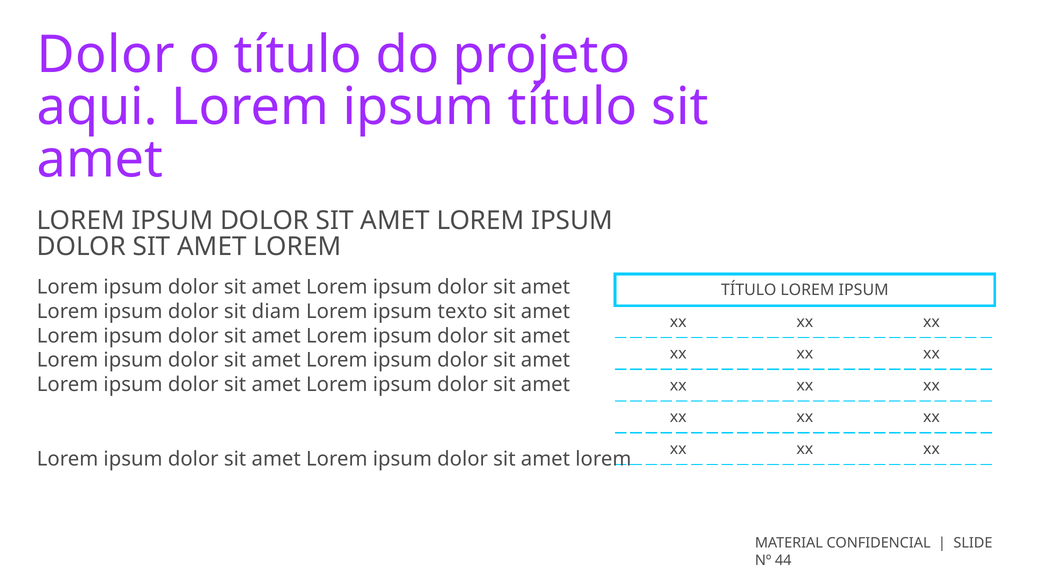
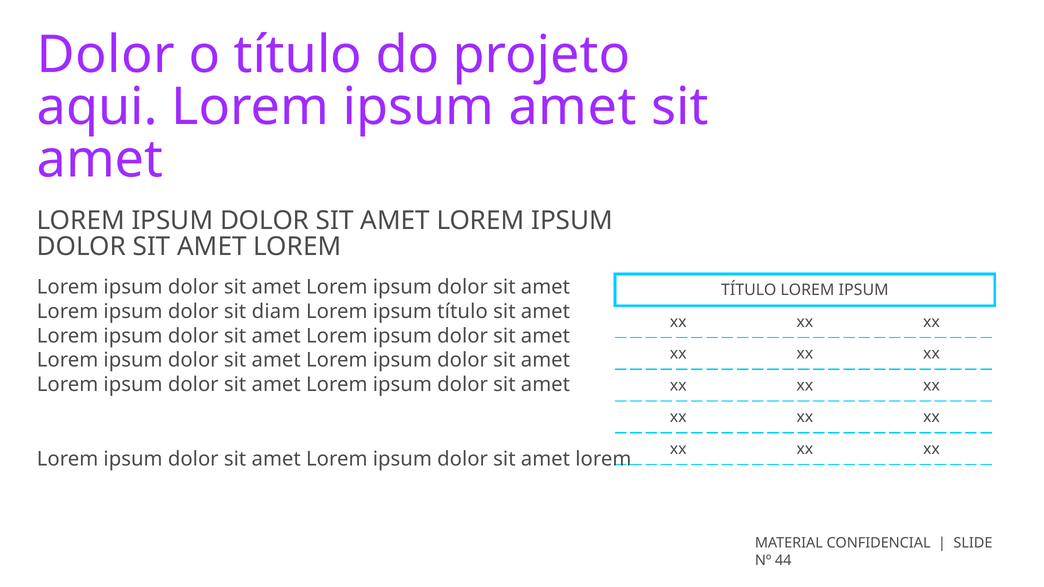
ipsum título: título -> amet
ipsum texto: texto -> título
